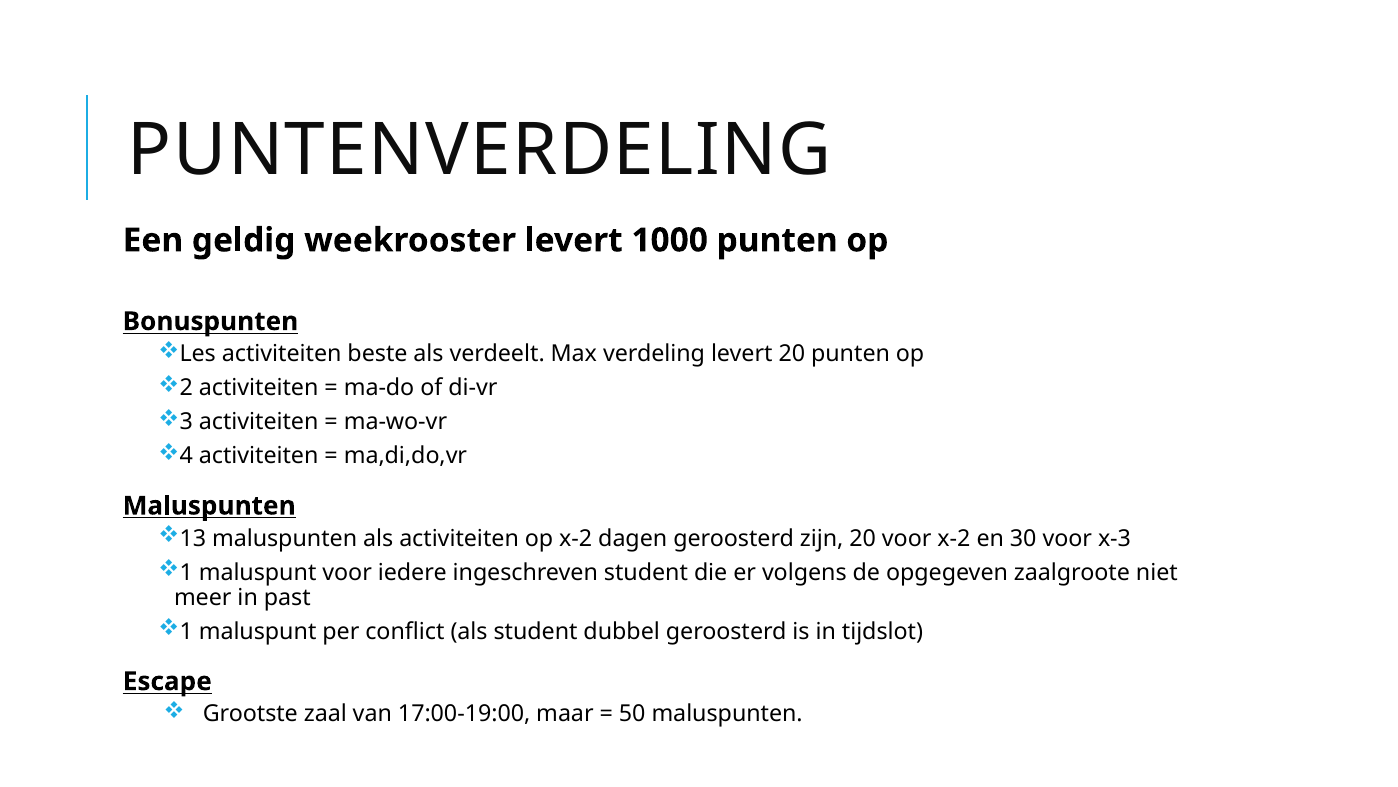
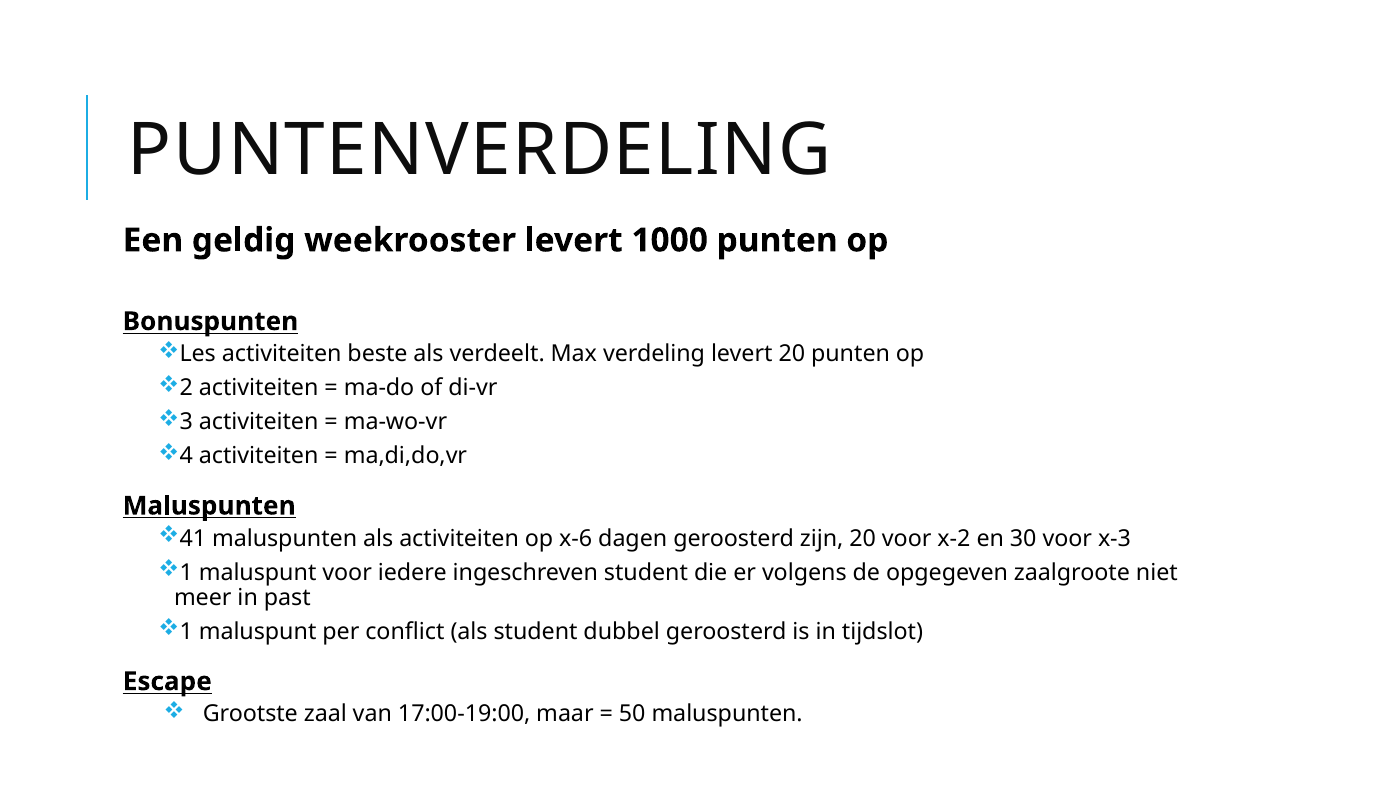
13: 13 -> 41
op x-2: x-2 -> x-6
